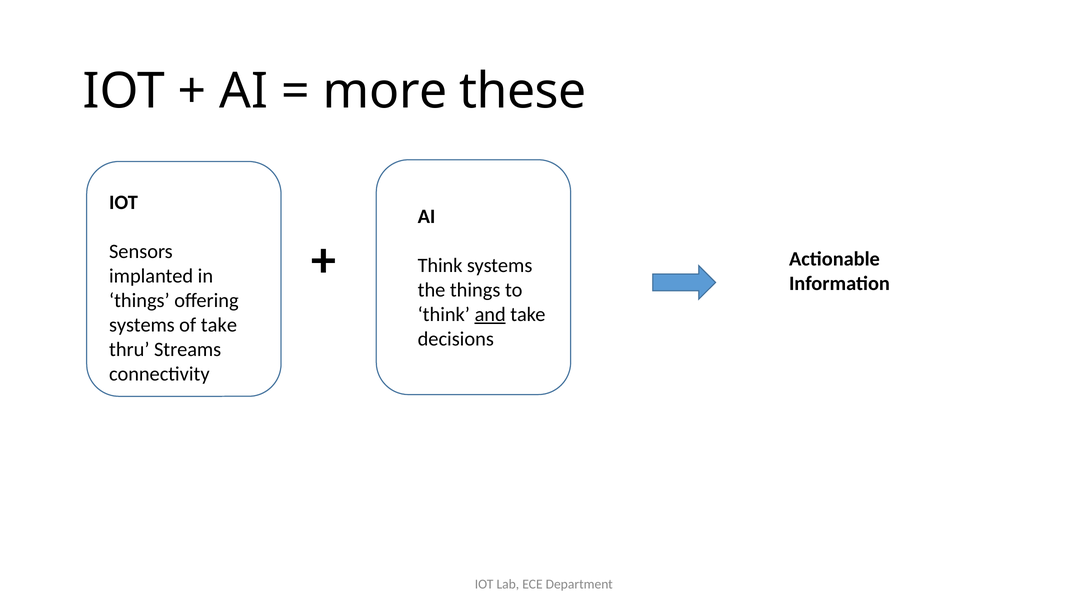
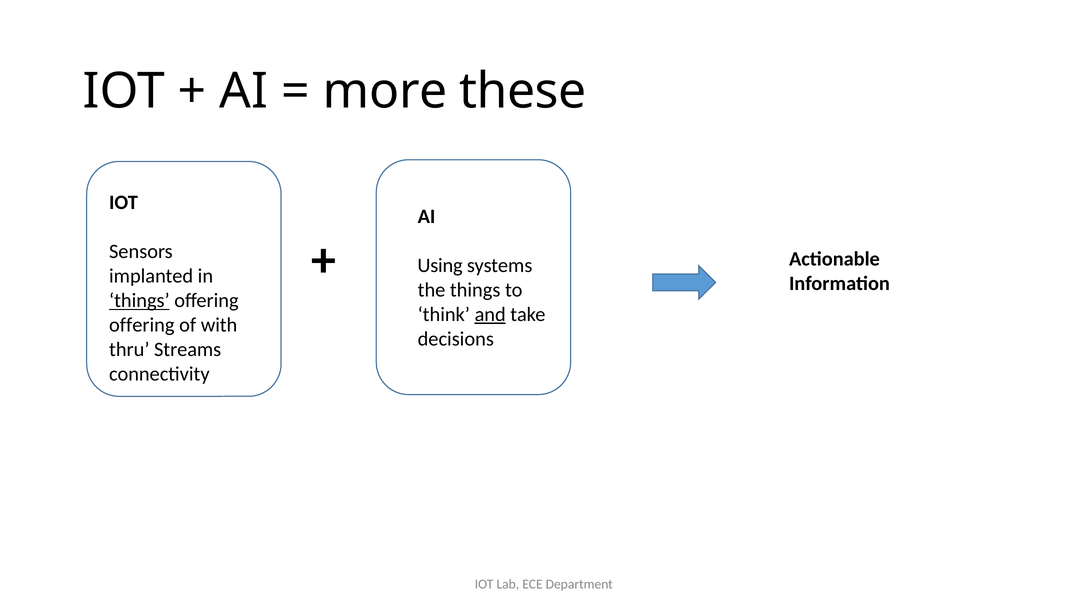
Think at (440, 266): Think -> Using
things at (139, 301) underline: none -> present
systems at (142, 325): systems -> offering
of take: take -> with
